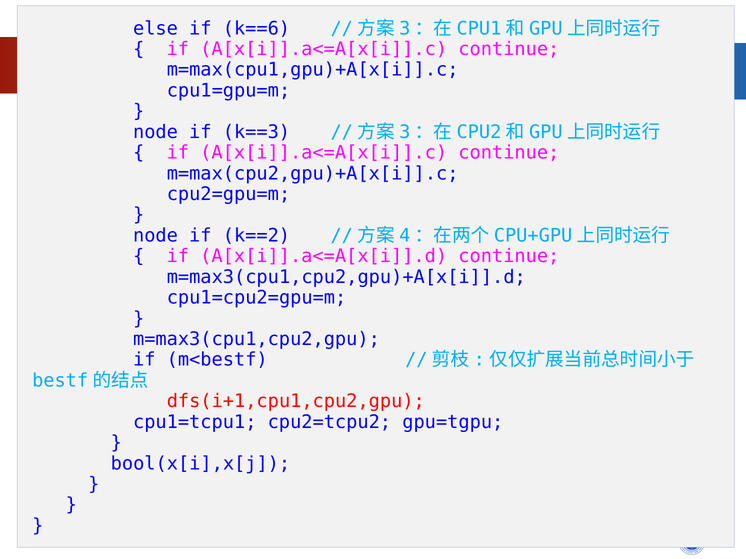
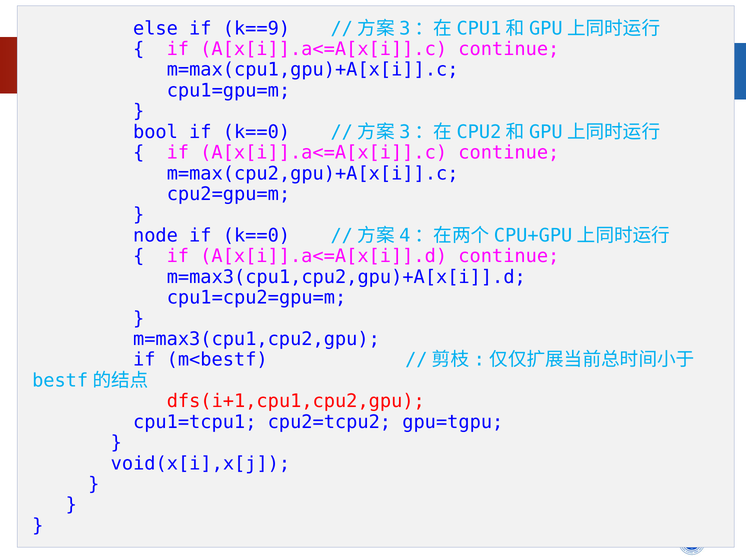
k==6: k==6 -> k==9
node at (155, 132): node -> bool
k==3 at (256, 132): k==3 -> k==0
k==2 at (256, 236): k==2 -> k==0
bool(x[i],x[j: bool(x[i],x[j -> void(x[i],x[j
